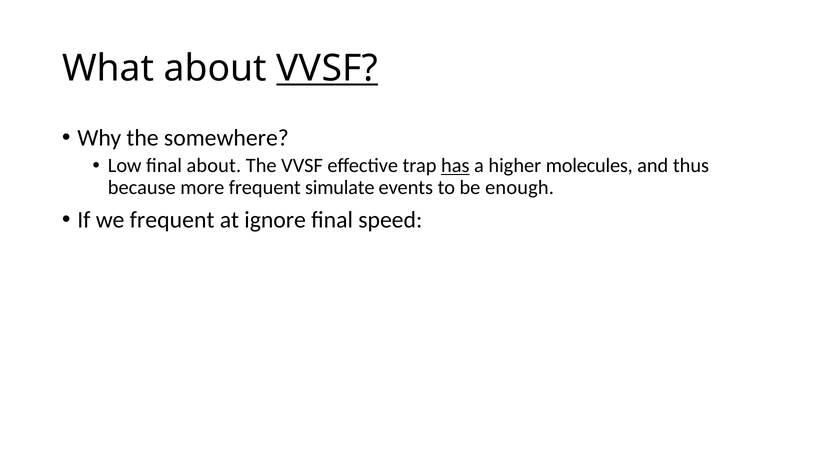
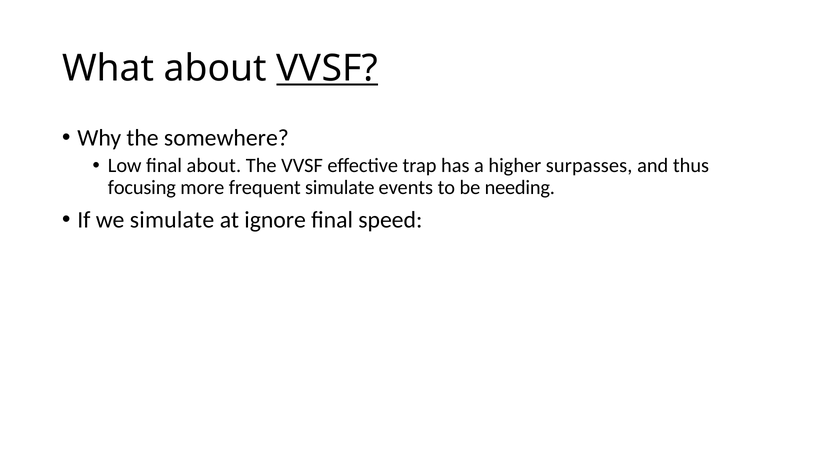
has underline: present -> none
molecules: molecules -> surpasses
because: because -> focusing
enough: enough -> needing
we frequent: frequent -> simulate
